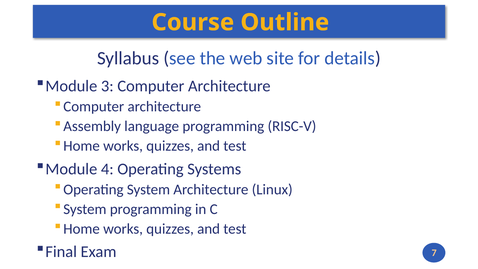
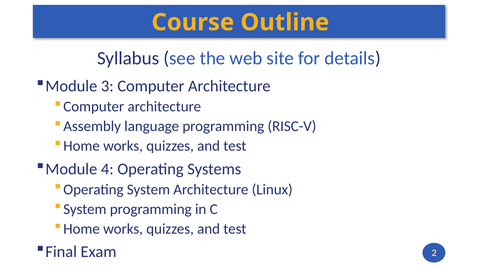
7: 7 -> 2
